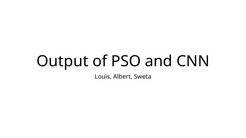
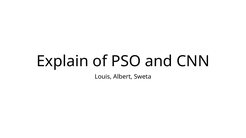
Output: Output -> Explain
